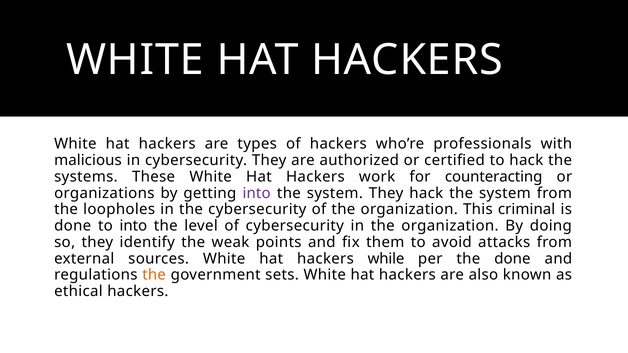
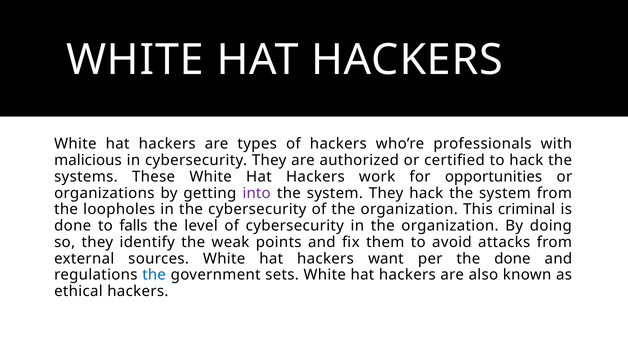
counteracting: counteracting -> opportunities
to into: into -> falls
while: while -> want
the at (154, 275) colour: orange -> blue
